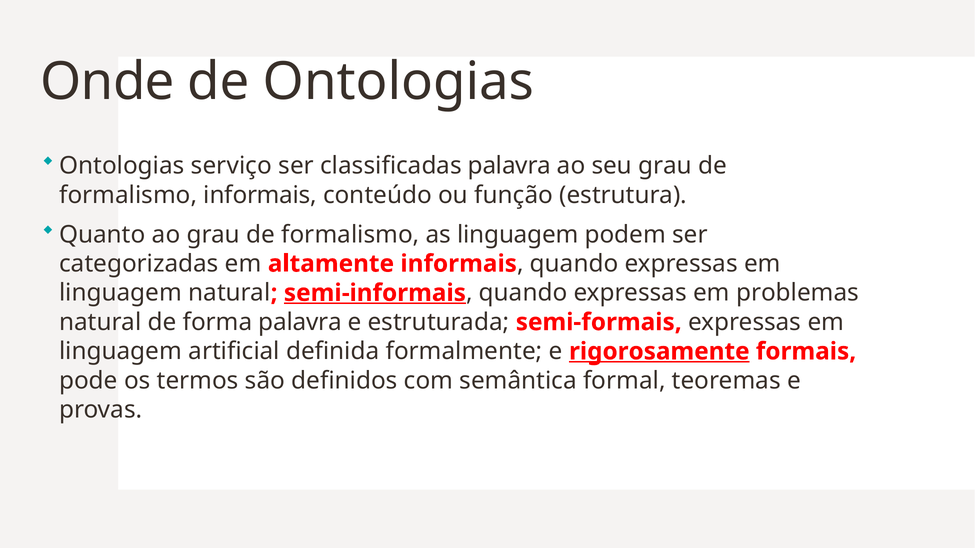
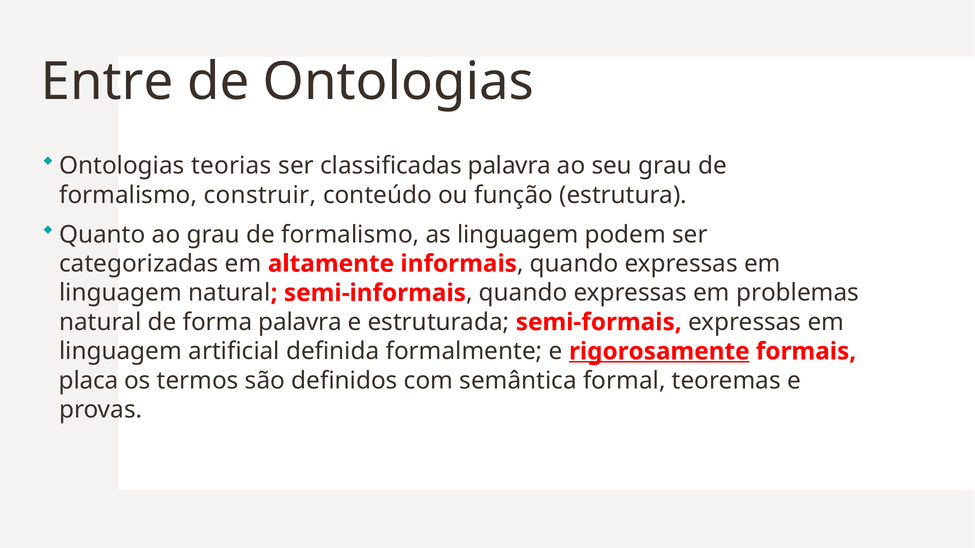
Onde: Onde -> Entre
serviço: serviço -> teorias
formalismo informais: informais -> construir
semi-informais underline: present -> none
pode: pode -> placa
